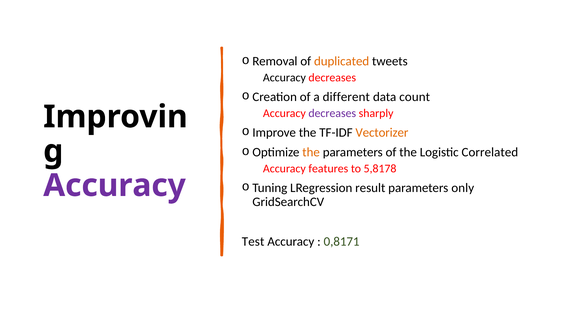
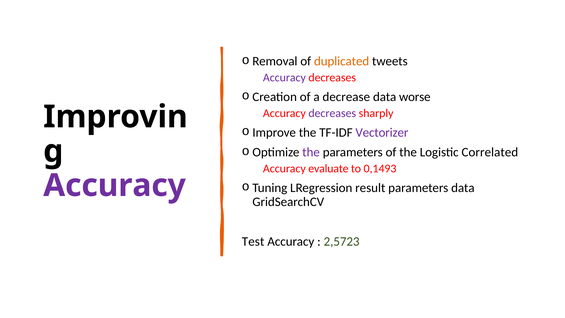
Accuracy at (284, 78) colour: black -> purple
different: different -> decrease
count: count -> worse
Vectorizer colour: orange -> purple
the at (311, 152) colour: orange -> purple
features: features -> evaluate
5,8178: 5,8178 -> 0,1493
parameters only: only -> data
0,8171: 0,8171 -> 2,5723
